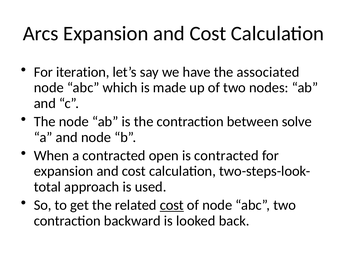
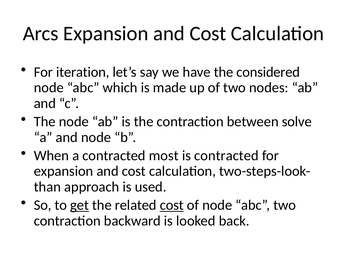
associated: associated -> considered
open: open -> most
total: total -> than
get underline: none -> present
